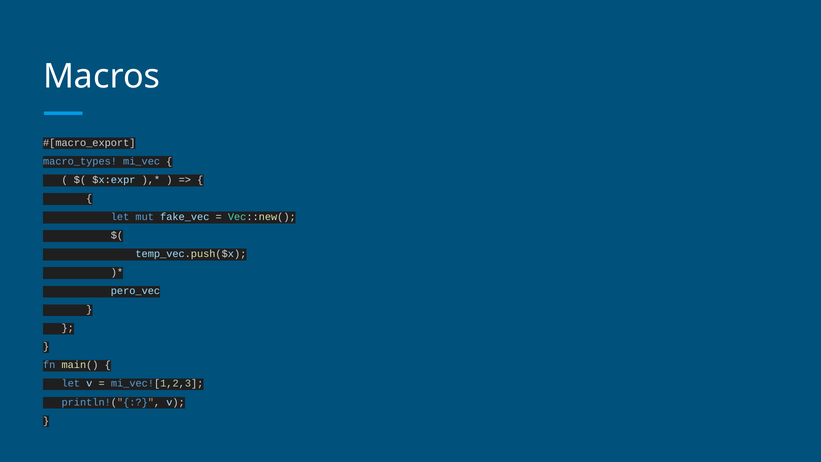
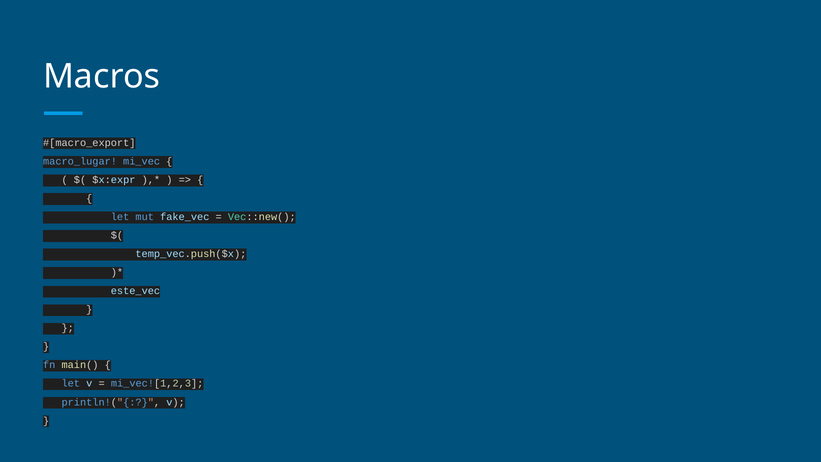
macro_types: macro_types -> macro_lugar
pero_vec: pero_vec -> este_vec
